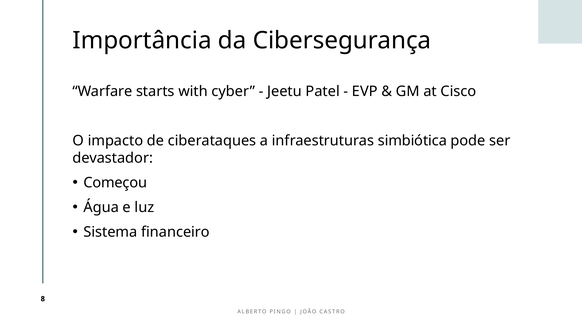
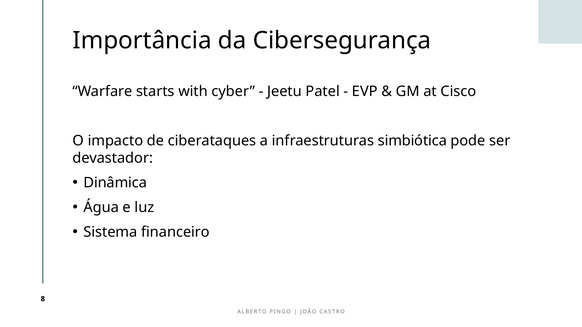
Começou: Começou -> Dinâmica
